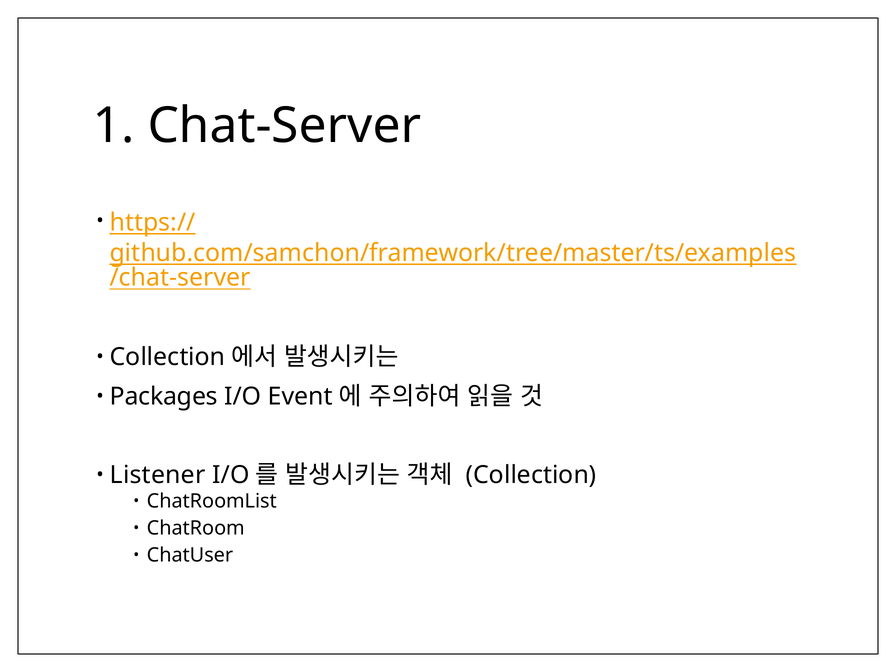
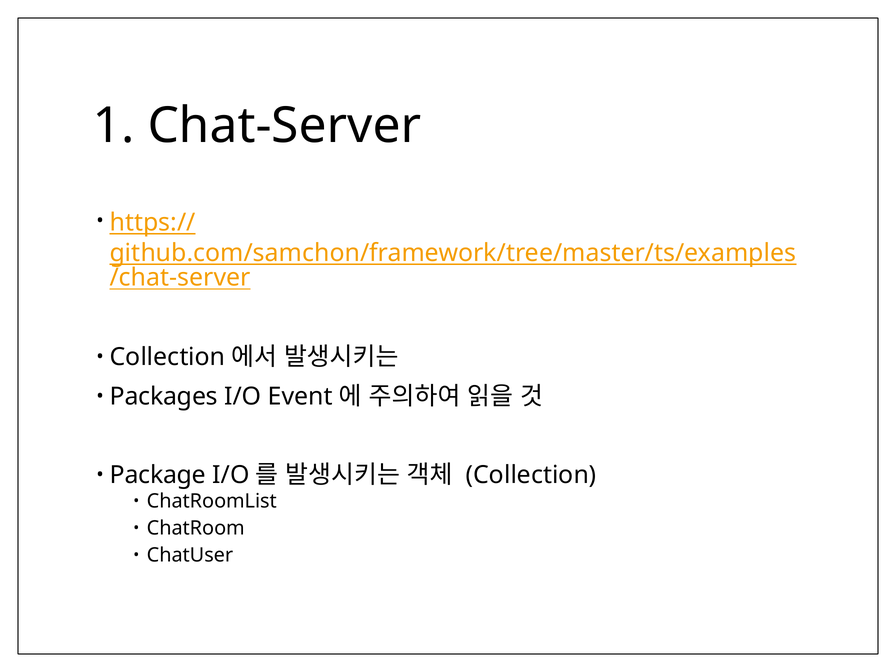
Listener: Listener -> Package
